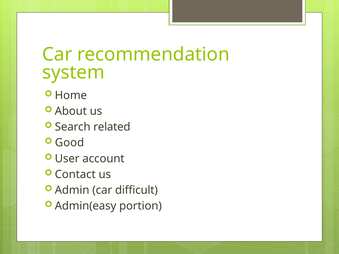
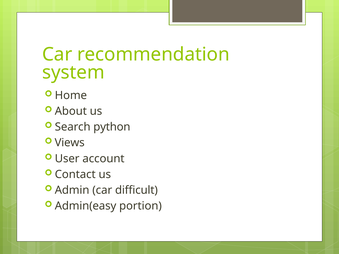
related: related -> python
Good: Good -> Views
